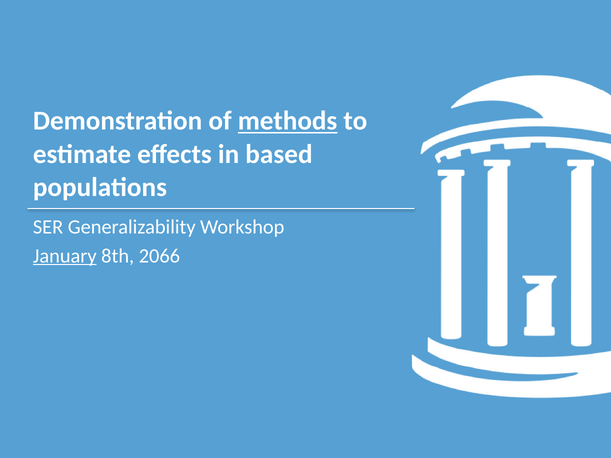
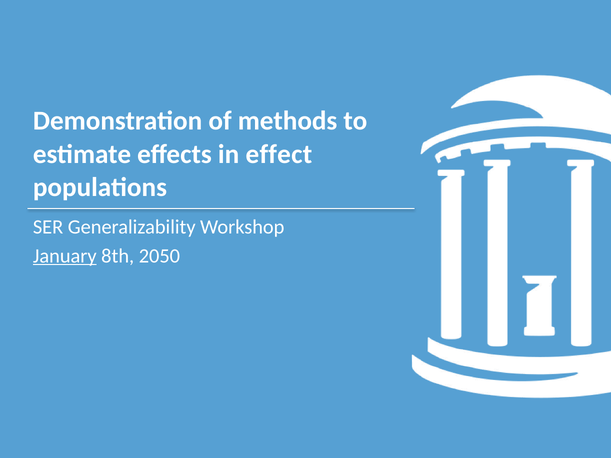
methods underline: present -> none
based: based -> effect
2066: 2066 -> 2050
